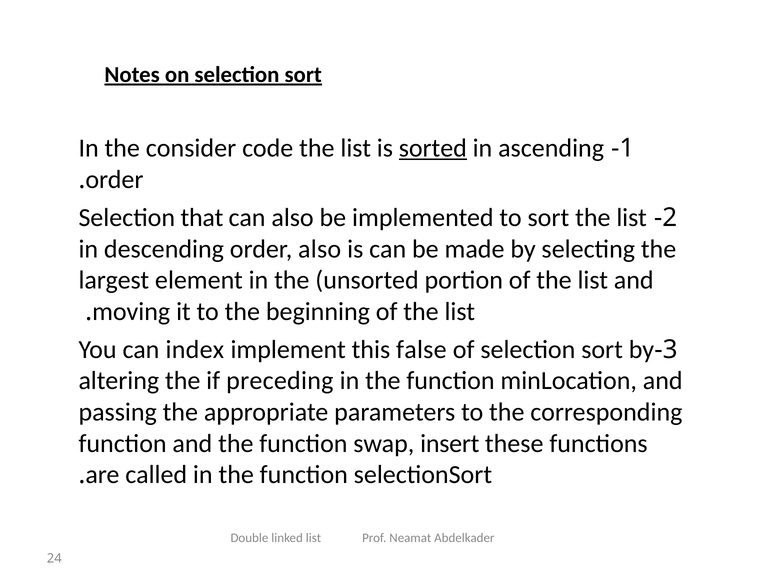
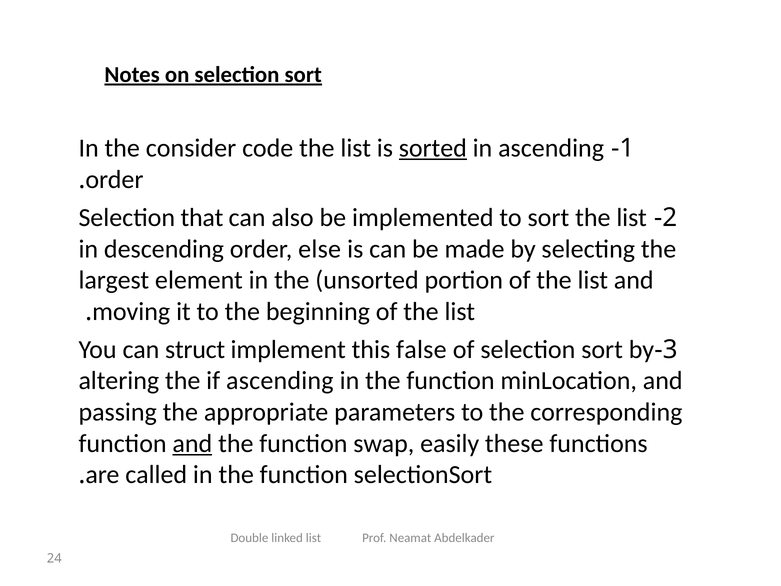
order also: also -> else
index: index -> struct
if preceding: preceding -> ascending
and at (192, 443) underline: none -> present
insert: insert -> easily
